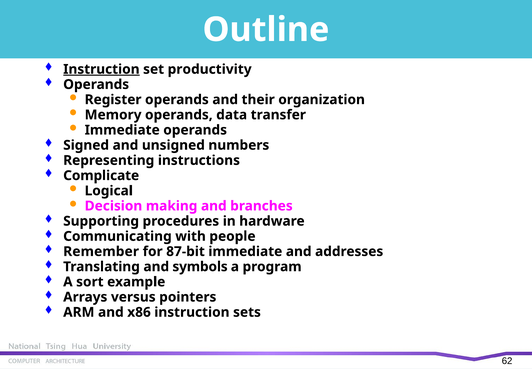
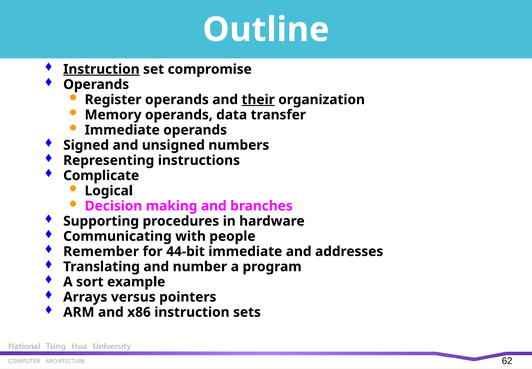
productivity: productivity -> compromise
their underline: none -> present
87-bit: 87-bit -> 44-bit
symbols: symbols -> number
